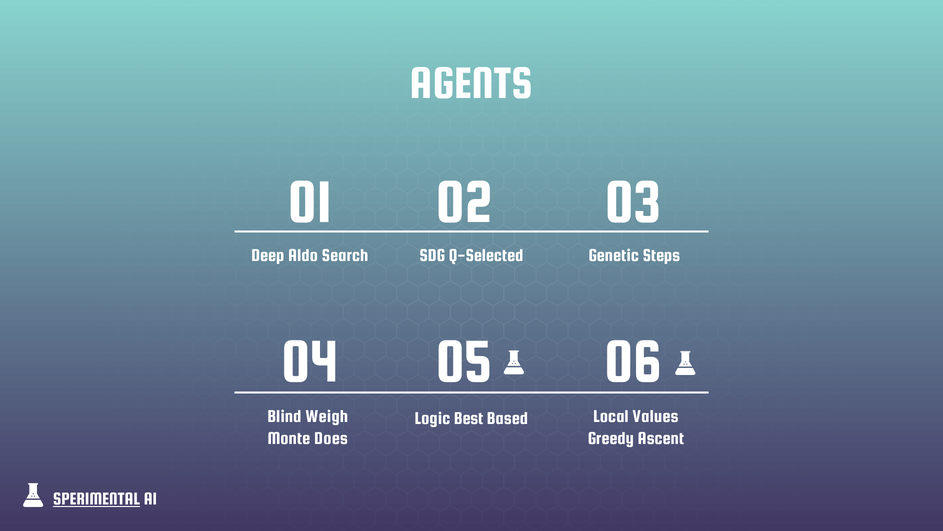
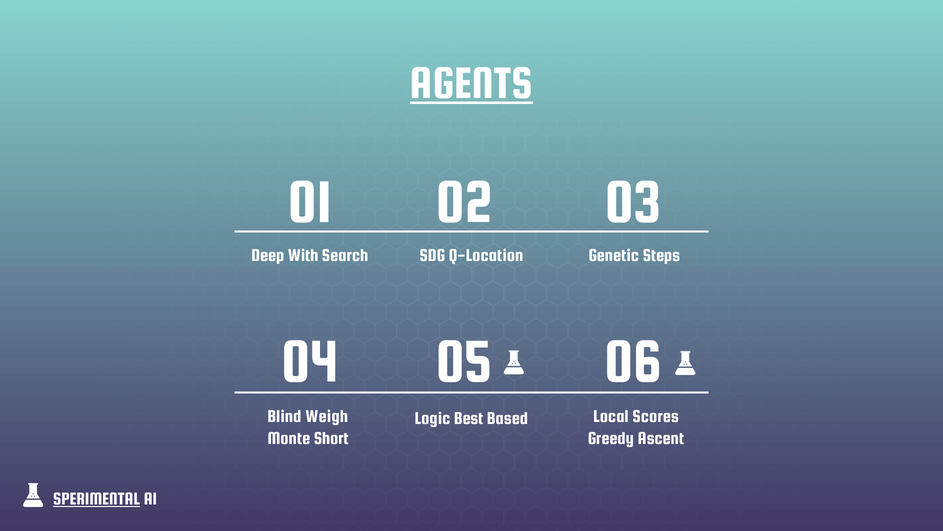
AGENTS underline: none -> present
Aldo: Aldo -> With
Q-Selected: Q-Selected -> Q-Location
Values: Values -> Scores
Does: Does -> Short
